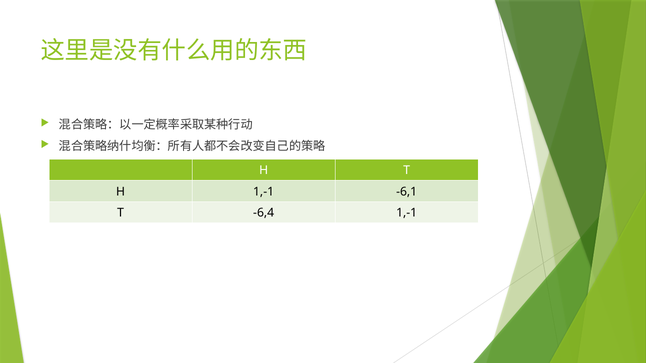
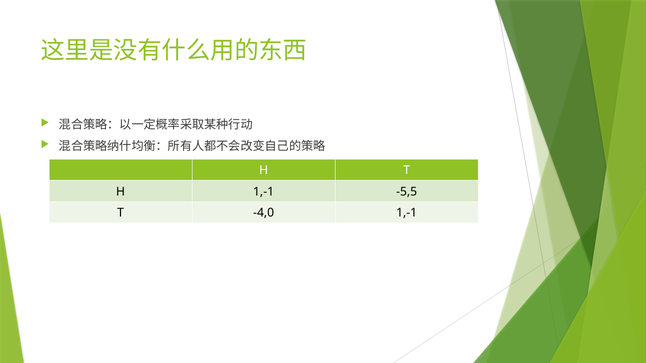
-6,1: -6,1 -> -5,5
-6,4: -6,4 -> -4,0
